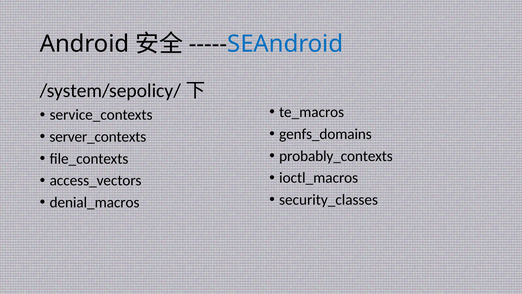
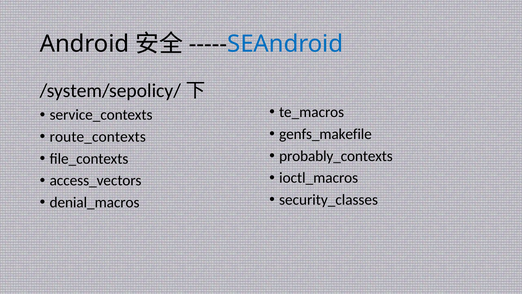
genfs_domains: genfs_domains -> genfs_makefile
server_contexts: server_contexts -> route_contexts
